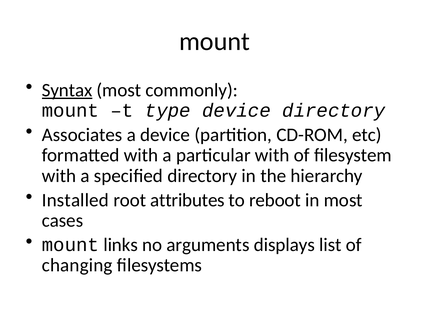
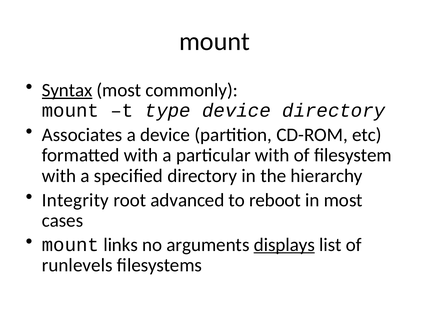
Installed: Installed -> Integrity
attributes: attributes -> advanced
displays underline: none -> present
changing: changing -> runlevels
